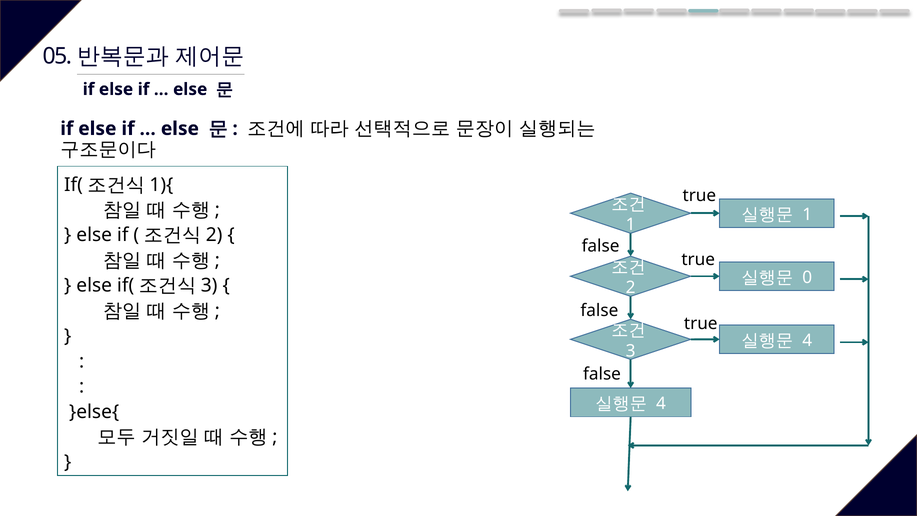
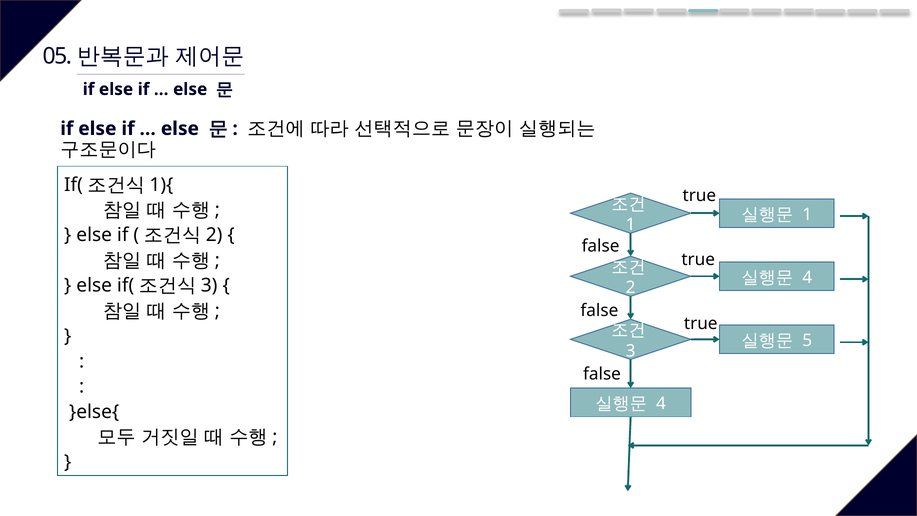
0 at (807, 277): 0 -> 4
4 at (807, 340): 4 -> 5
